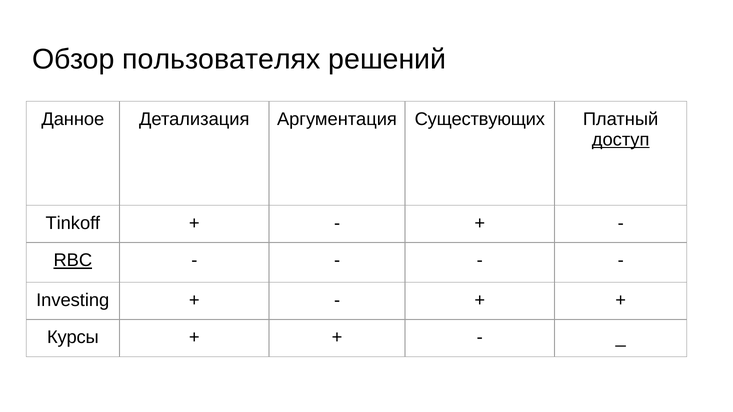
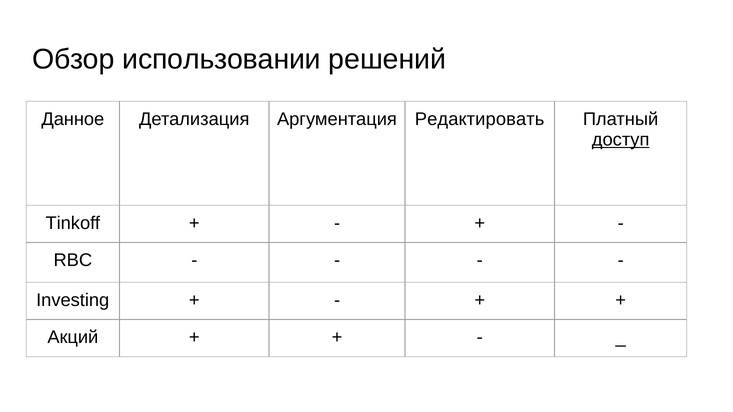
пользователях: пользователях -> использовании
Существующих: Существующих -> Редактировать
RBC underline: present -> none
Курсы: Курсы -> Акций
